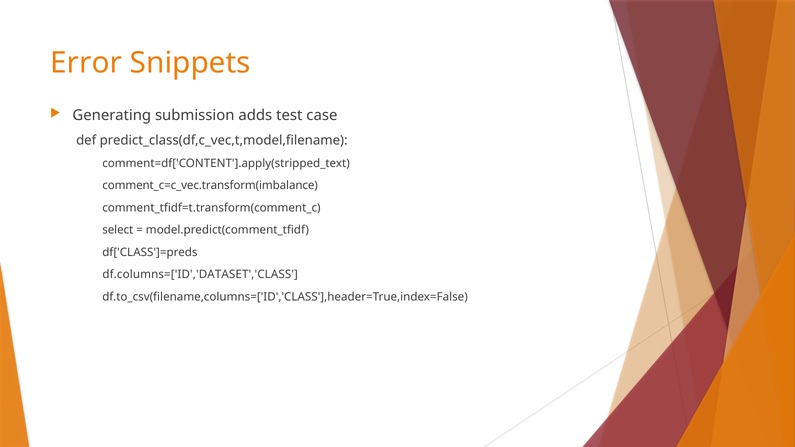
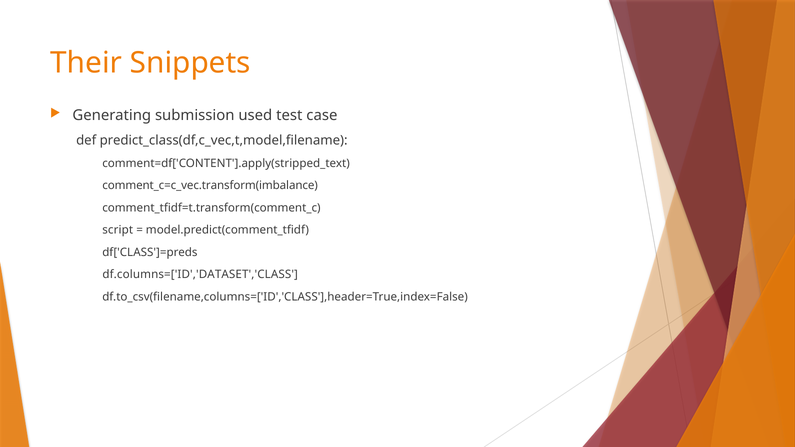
Error: Error -> Their
adds: adds -> used
select: select -> script
